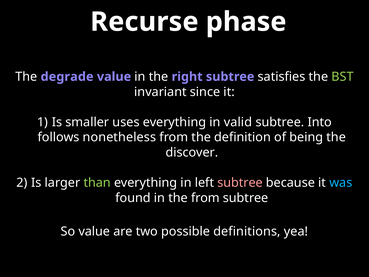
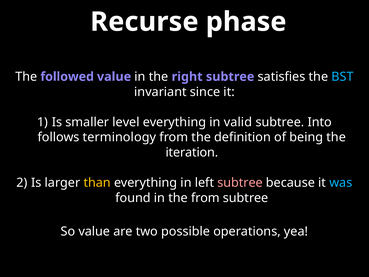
degrade: degrade -> followed
BST colour: light green -> light blue
uses: uses -> level
nonetheless: nonetheless -> terminology
discover: discover -> iteration
than colour: light green -> yellow
definitions: definitions -> operations
